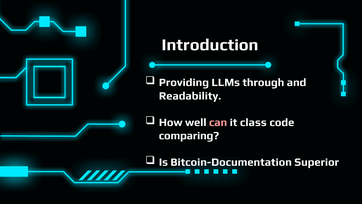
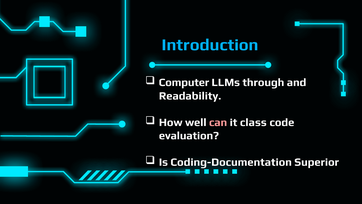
Introduction colour: white -> light blue
Providing: Providing -> Computer
comparing: comparing -> evaluation
Bitcoin-Documentation: Bitcoin-Documentation -> Coding-Documentation
